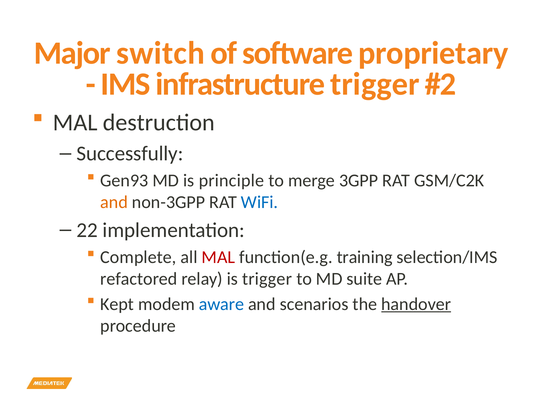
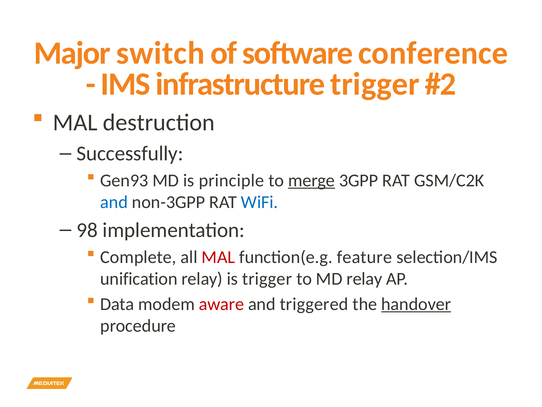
proprietary: proprietary -> conference
merge underline: none -> present
and at (114, 202) colour: orange -> blue
22: 22 -> 98
training: training -> feature
refactored: refactored -> unification
MD suite: suite -> relay
Kept: Kept -> Data
aware colour: blue -> red
scenarios: scenarios -> triggered
